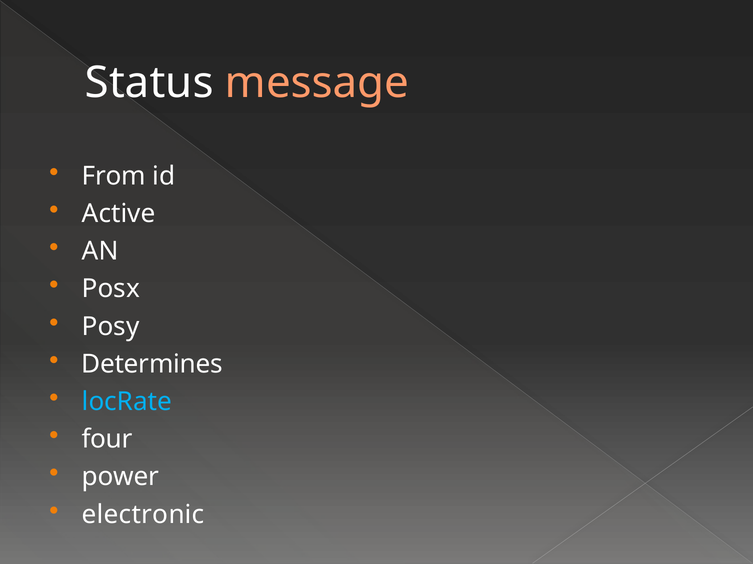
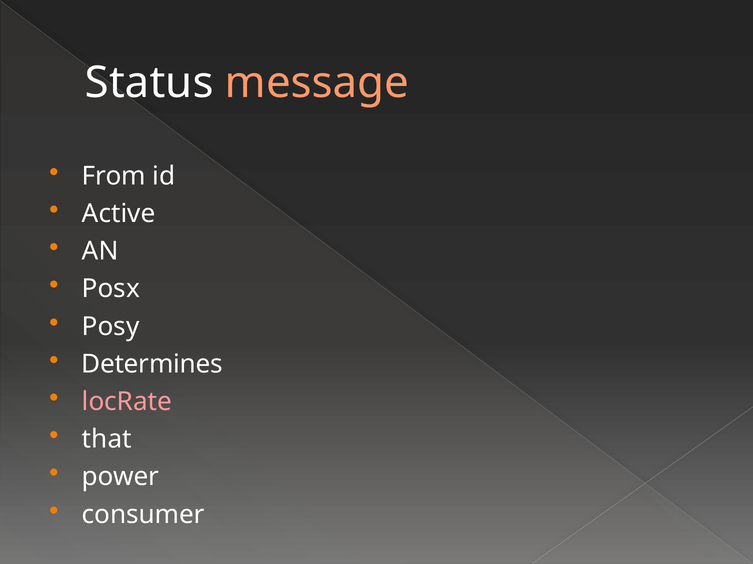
locRate colour: light blue -> pink
four: four -> that
electronic: electronic -> consumer
